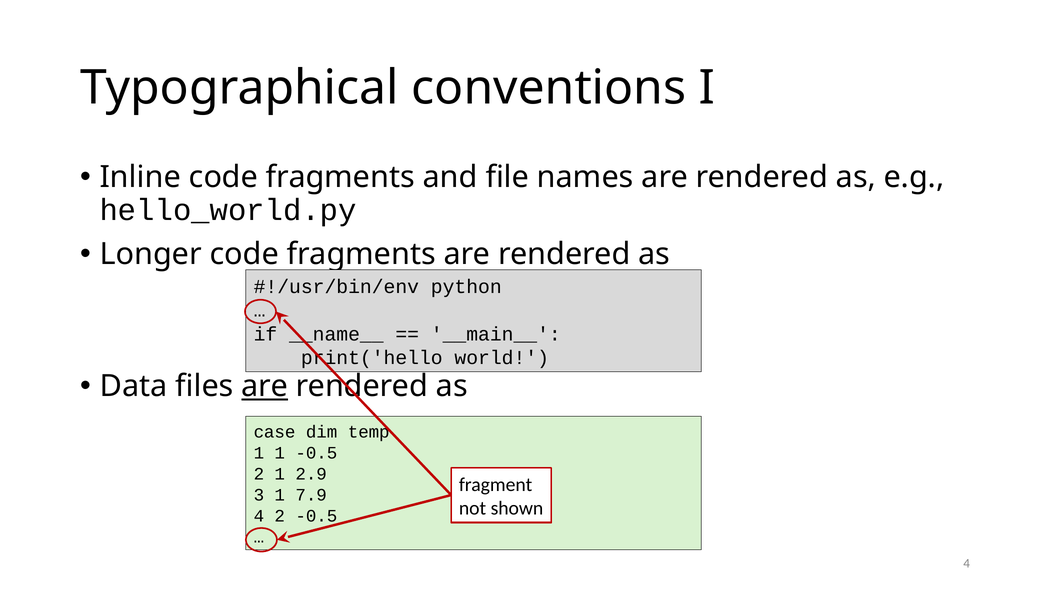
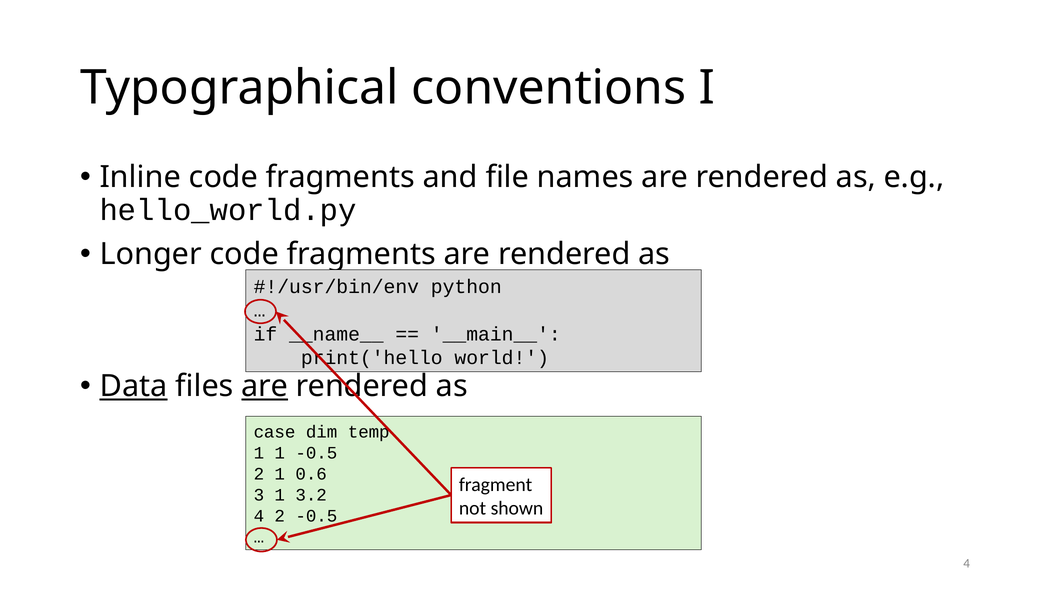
Data underline: none -> present
2.9: 2.9 -> 0.6
7.9: 7.9 -> 3.2
